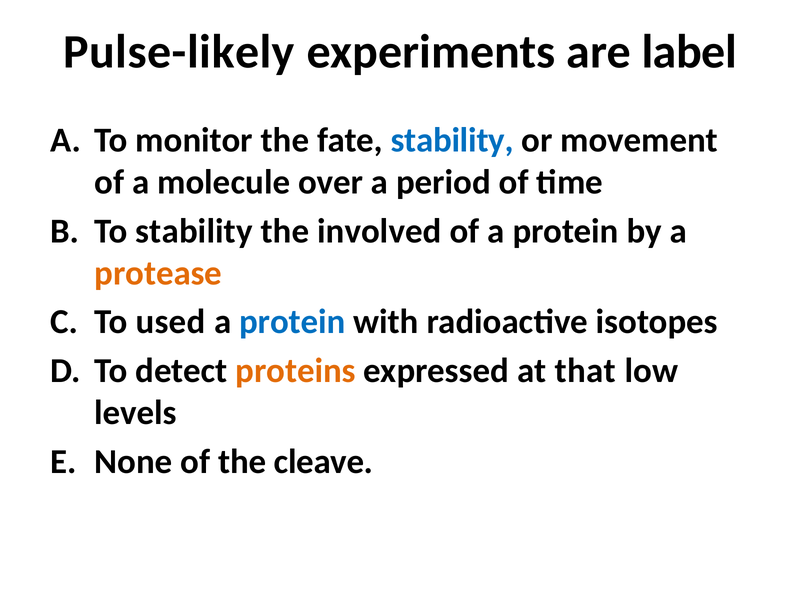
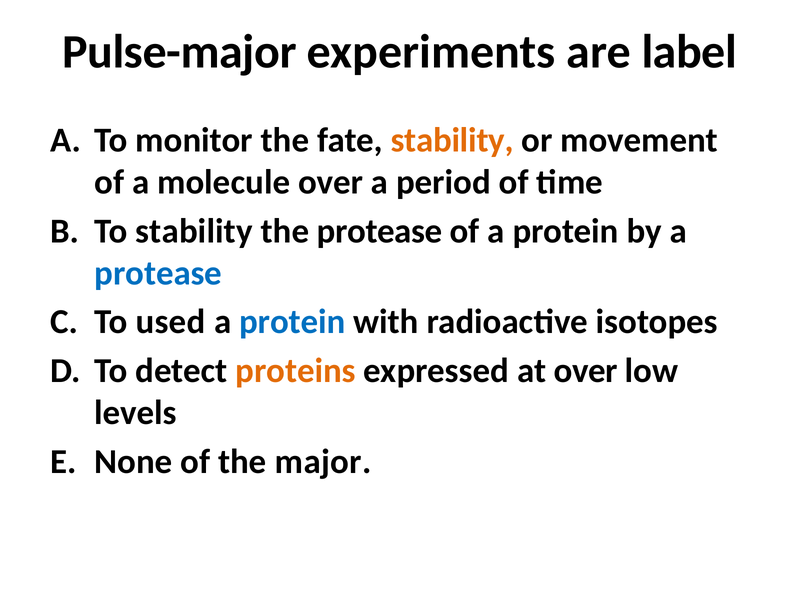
Pulse-likely: Pulse-likely -> Pulse-major
stability at (452, 140) colour: blue -> orange
the involved: involved -> protease
protease at (158, 273) colour: orange -> blue
at that: that -> over
cleave: cleave -> major
